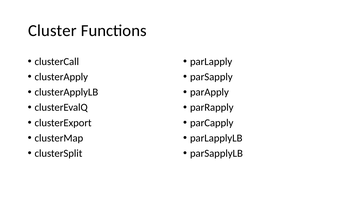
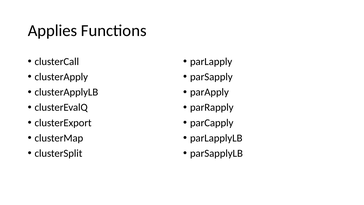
Cluster: Cluster -> Applies
